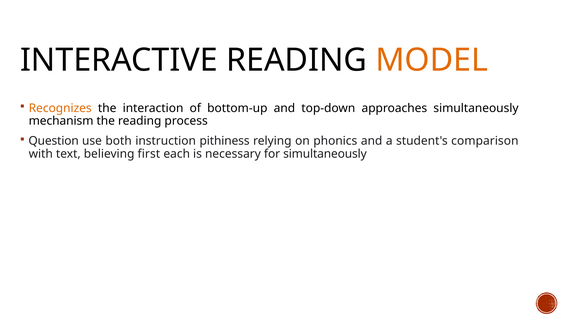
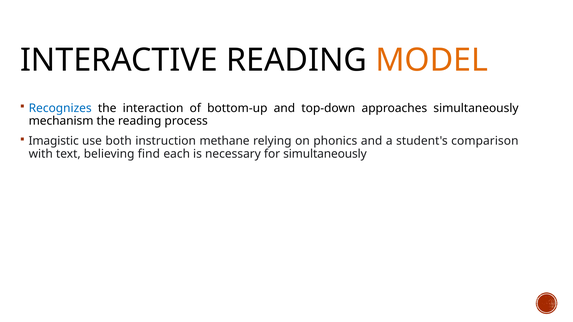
Recognizes colour: orange -> blue
Question: Question -> Imagistic
pithiness: pithiness -> methane
first: first -> find
